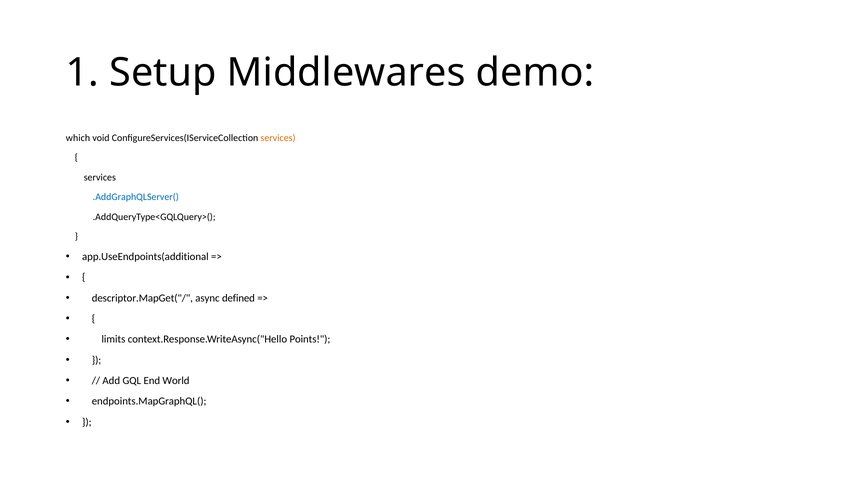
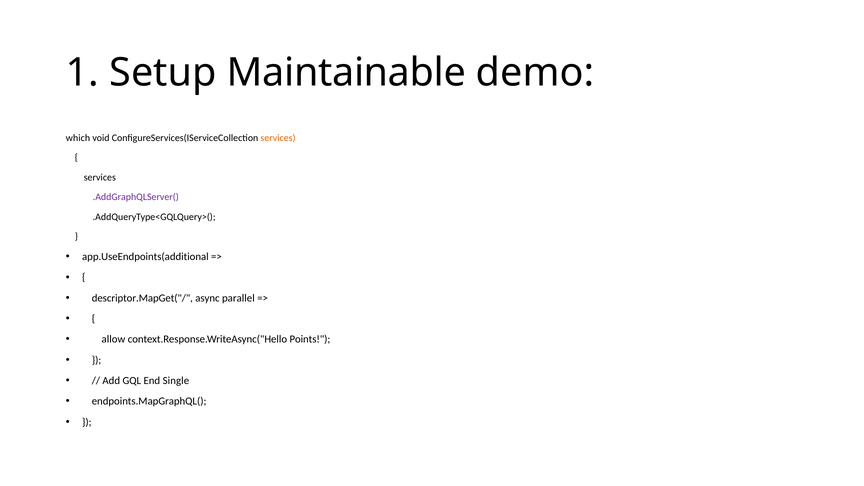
Middlewares: Middlewares -> Maintainable
.AddGraphQLServer( colour: blue -> purple
defined: defined -> parallel
limits: limits -> allow
World: World -> Single
